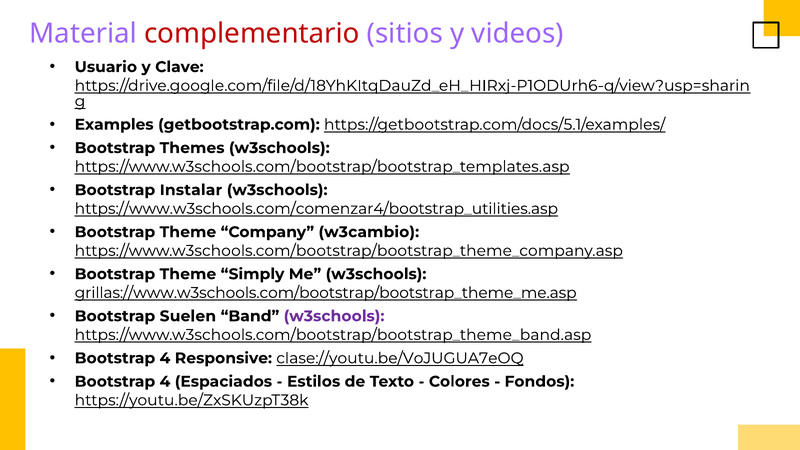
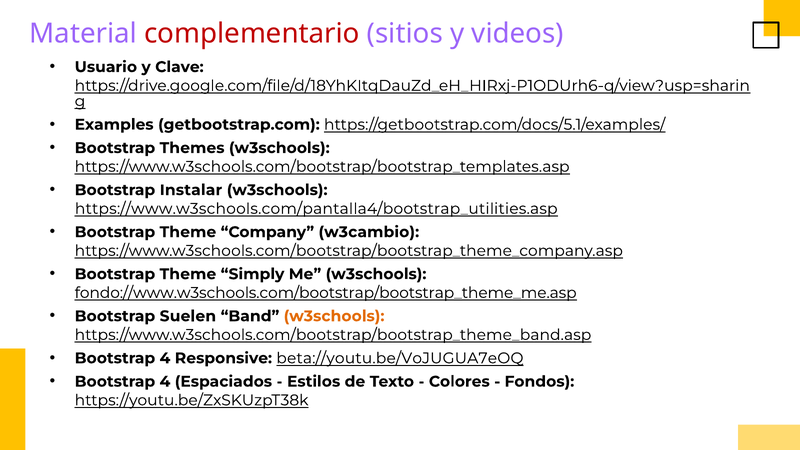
https://www.w3schools.com/comenzar4/bootstrap_utilities.asp: https://www.w3schools.com/comenzar4/bootstrap_utilities.asp -> https://www.w3schools.com/pantalla4/bootstrap_utilities.asp
grillas://www.w3schools.com/bootstrap/bootstrap_theme_me.asp: grillas://www.w3schools.com/bootstrap/bootstrap_theme_me.asp -> fondo://www.w3schools.com/bootstrap/bootstrap_theme_me.asp
w3schools at (334, 316) colour: purple -> orange
clase://youtu.be/VoJUGUA7eOQ: clase://youtu.be/VoJUGUA7eOQ -> beta://youtu.be/VoJUGUA7eOQ
